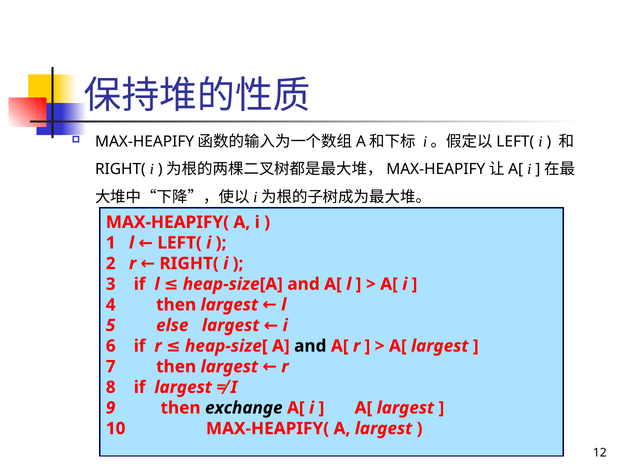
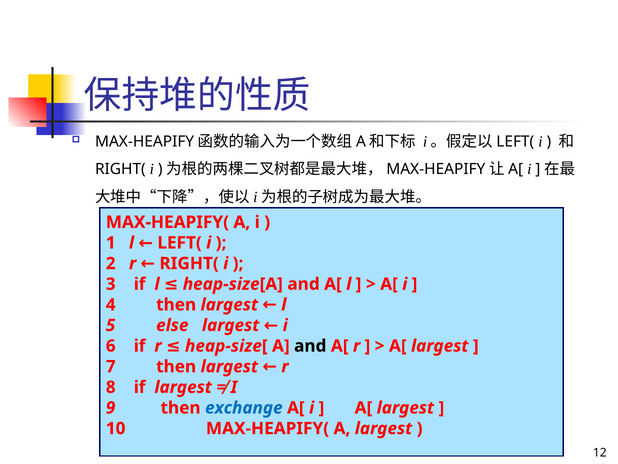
exchange colour: black -> blue
